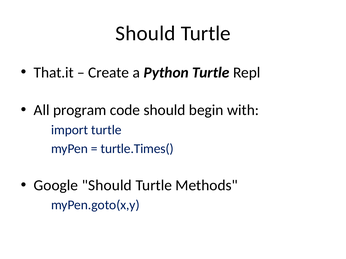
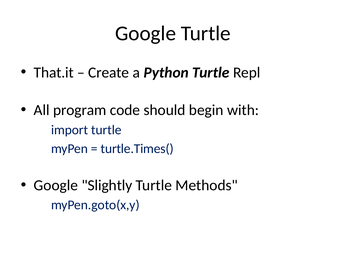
Should at (145, 33): Should -> Google
Google Should: Should -> Slightly
